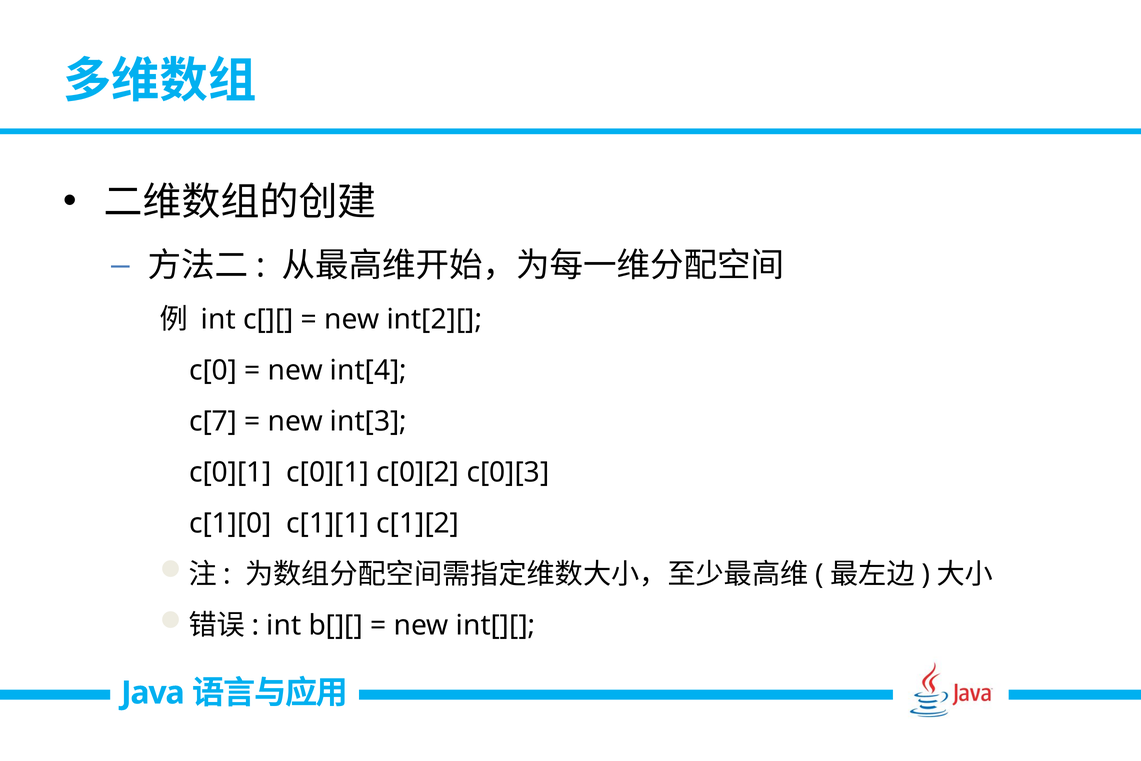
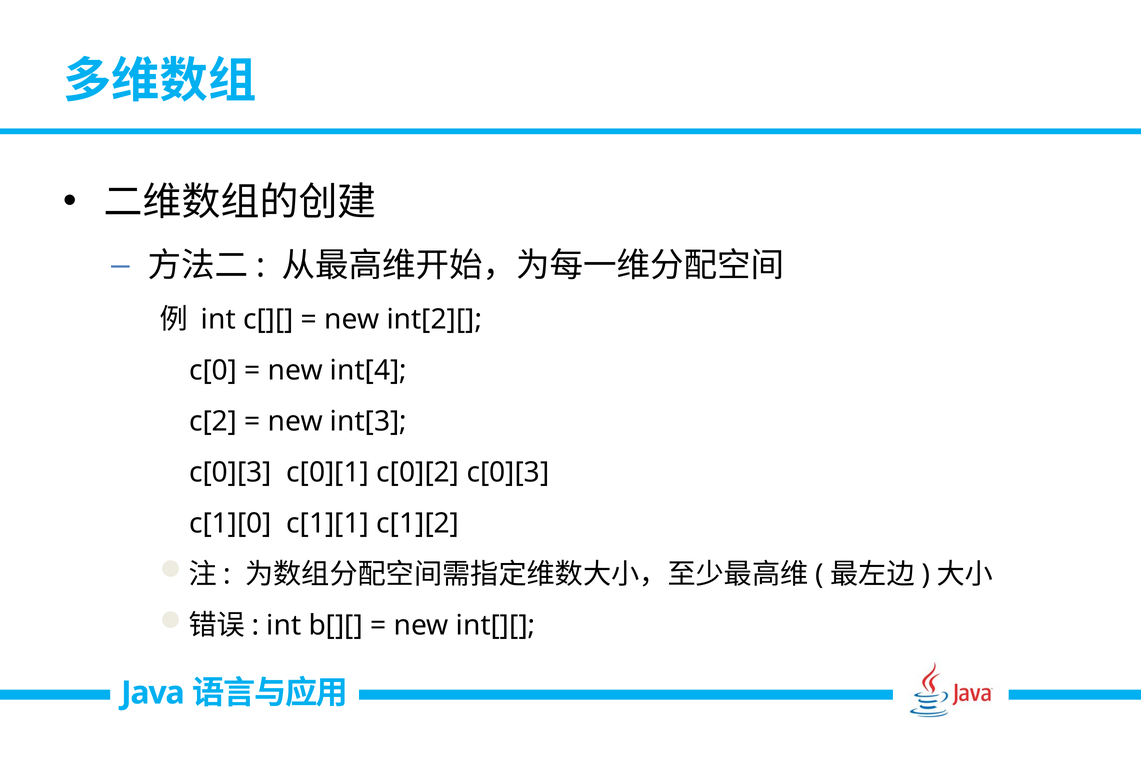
c[7: c[7 -> c[2
c[0][1 at (230, 472): c[0][1 -> c[0][3
